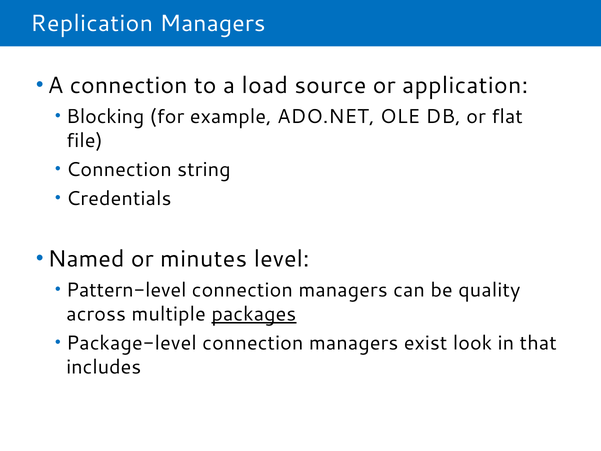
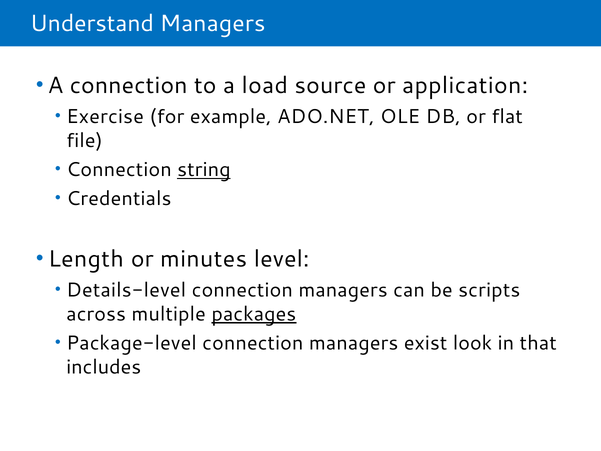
Replication: Replication -> Understand
Blocking: Blocking -> Exercise
string underline: none -> present
Named: Named -> Length
Pattern-level: Pattern-level -> Details-level
quality: quality -> scripts
